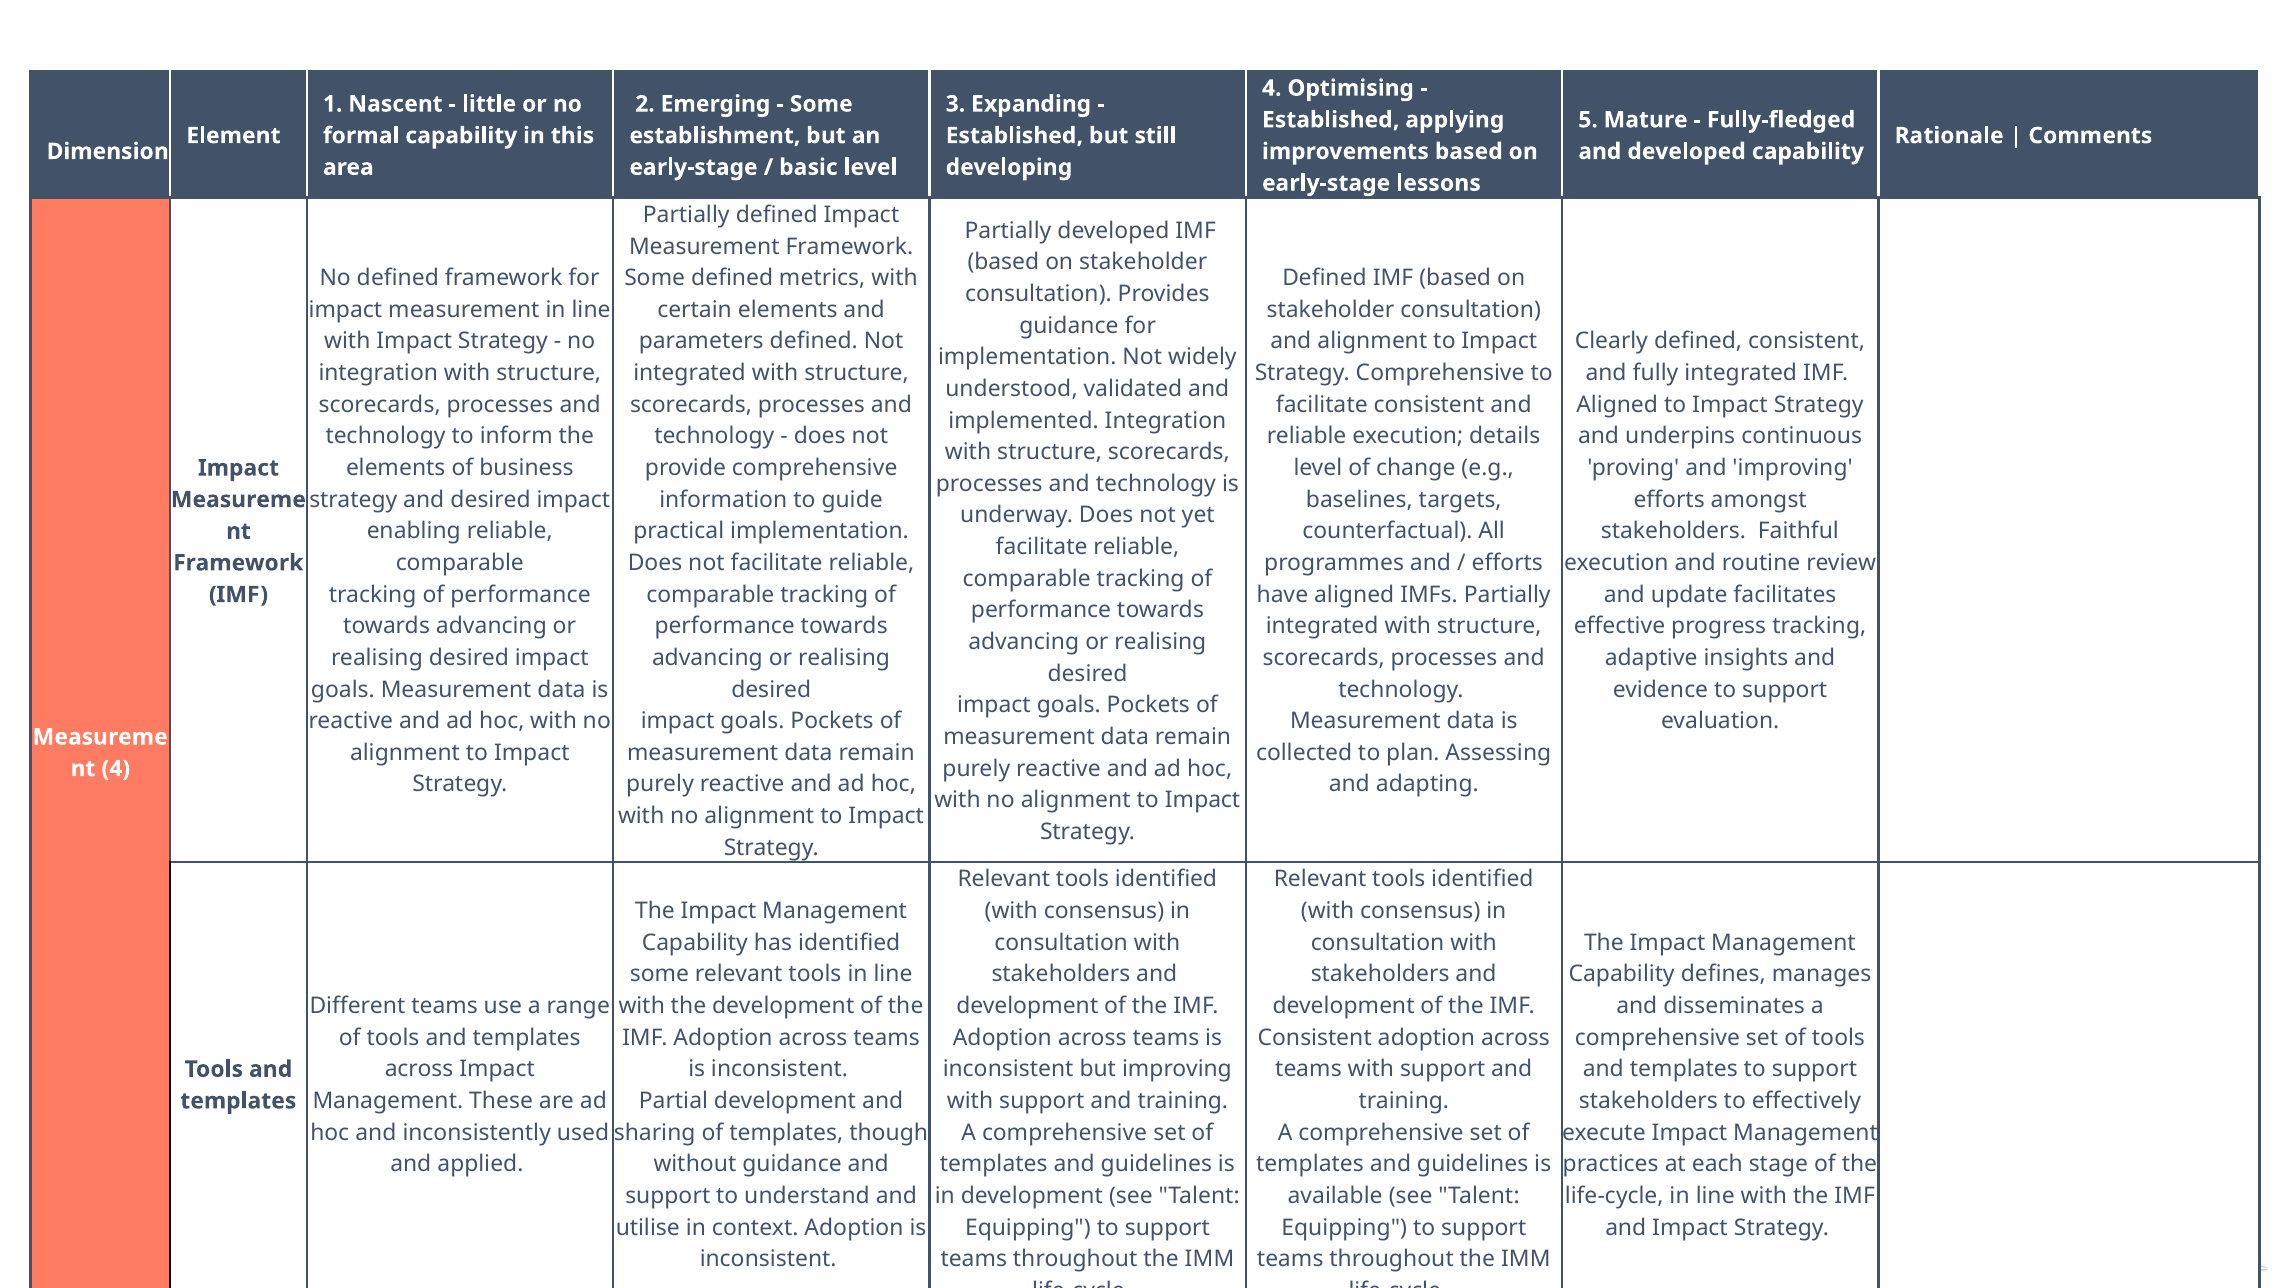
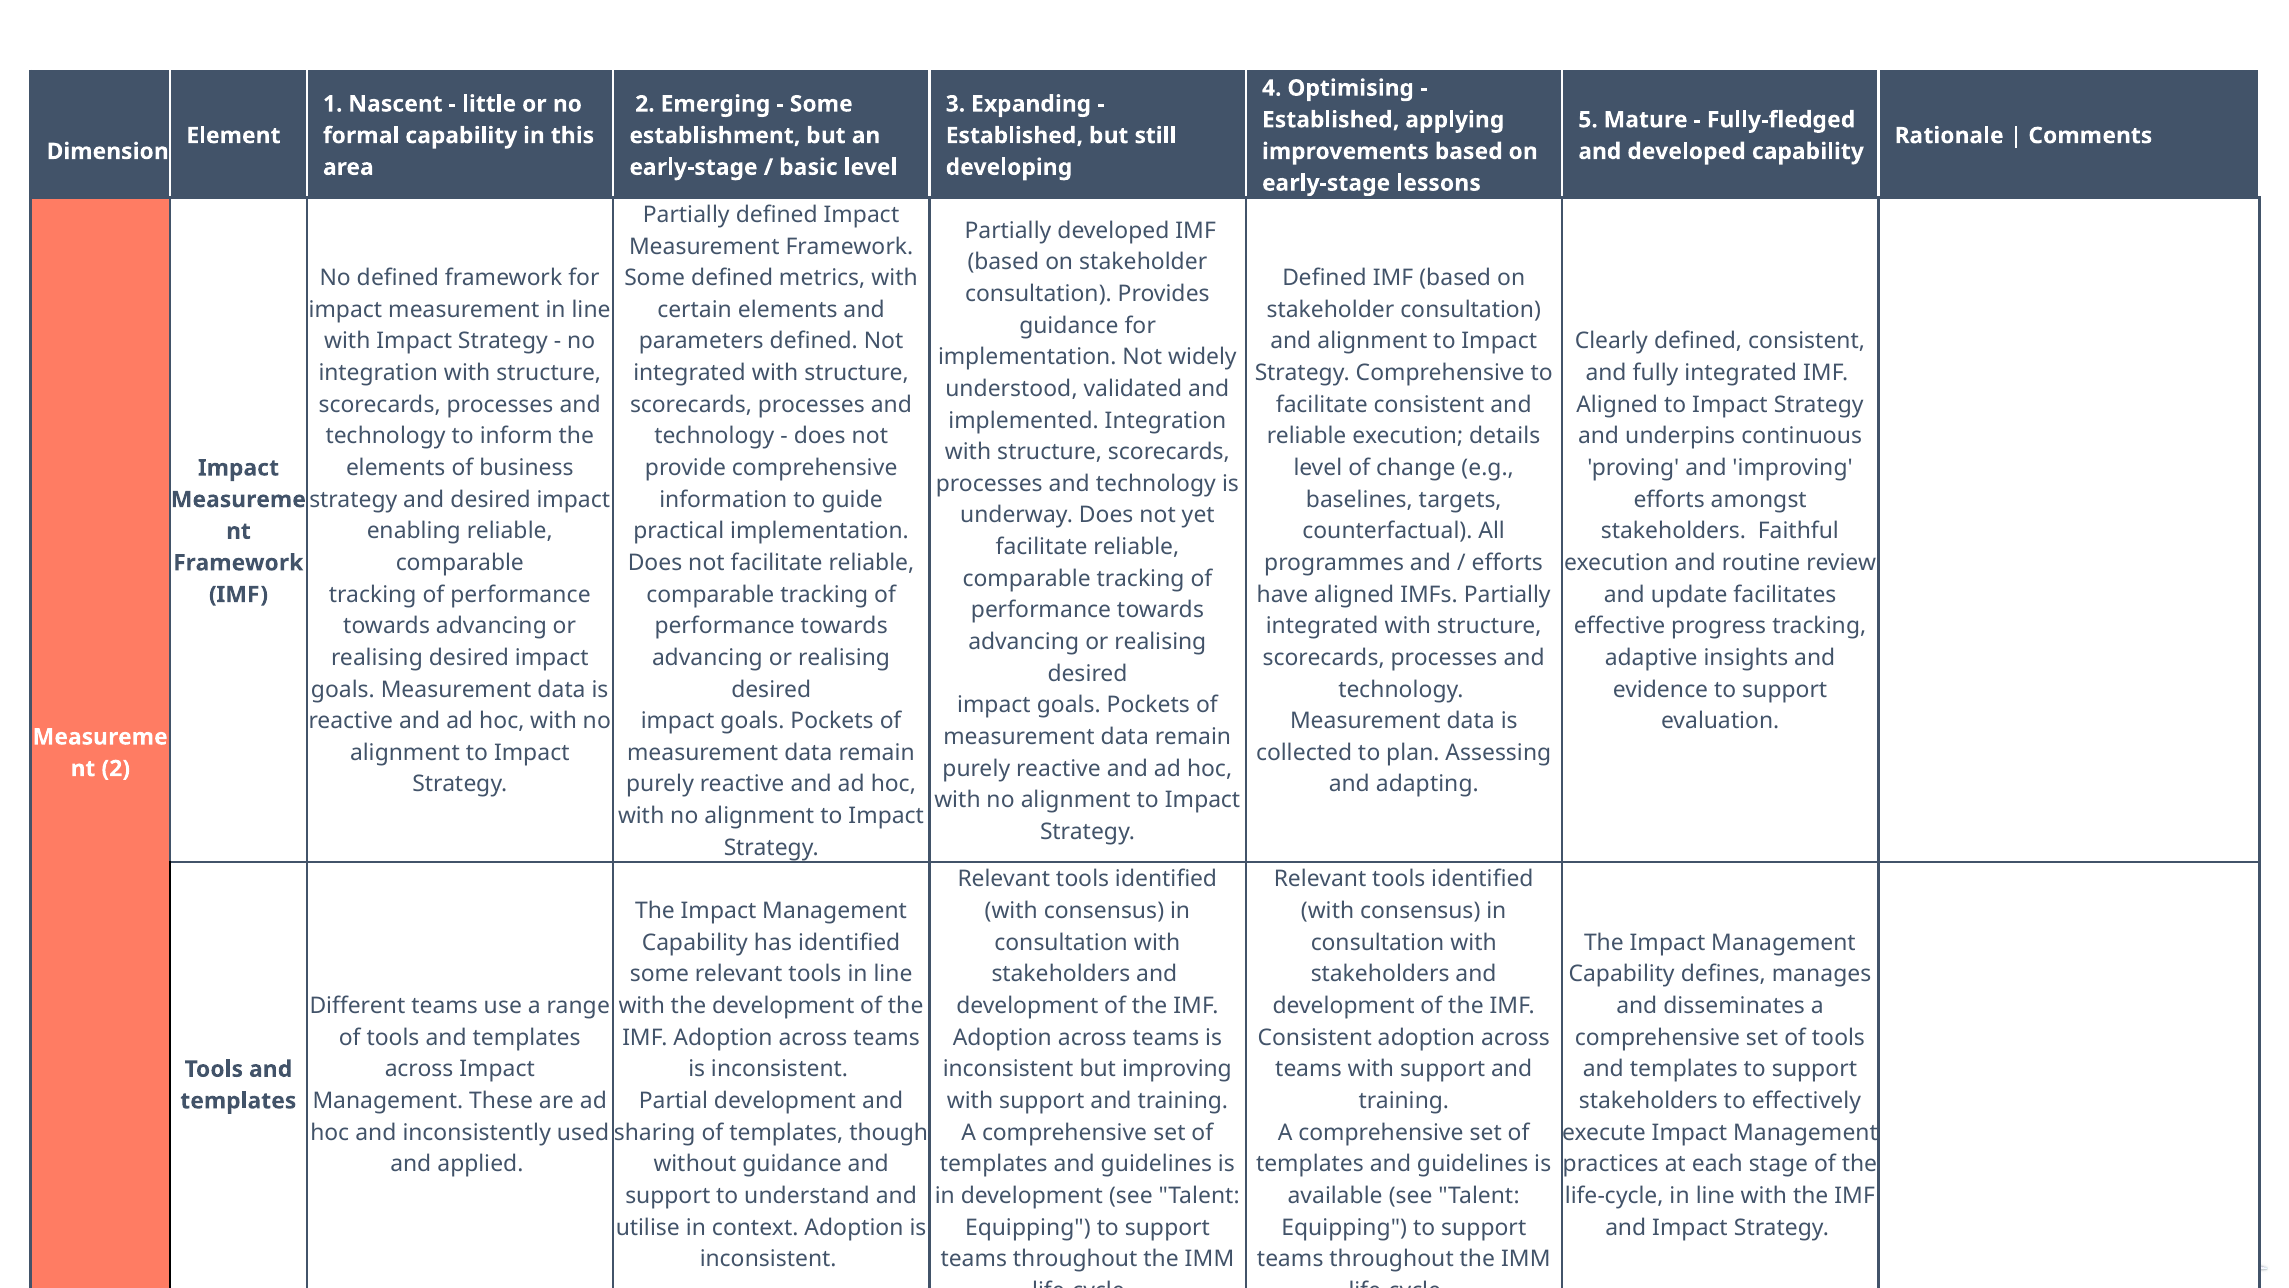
4 at (116, 768): 4 -> 2
